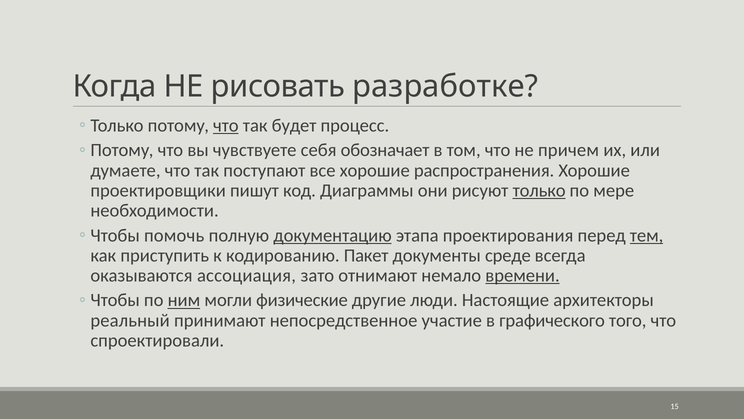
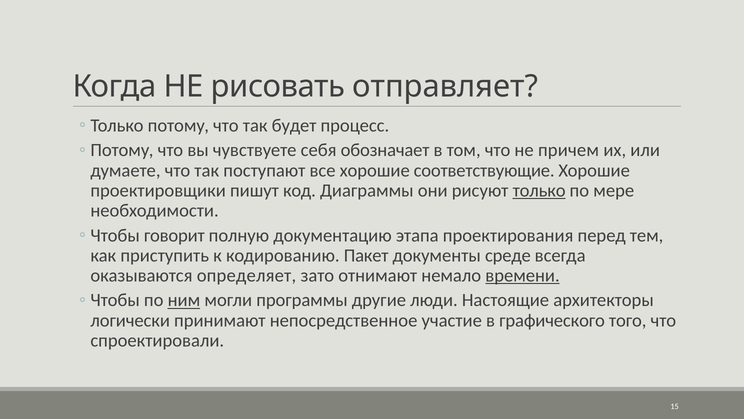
разработке: разработке -> отправляет
что at (226, 125) underline: present -> none
распространения: распространения -> соответствующие
помочь: помочь -> говорит
документацию underline: present -> none
тем underline: present -> none
ассоциация: ассоциация -> определяет
физические: физические -> программы
реальный: реальный -> логически
